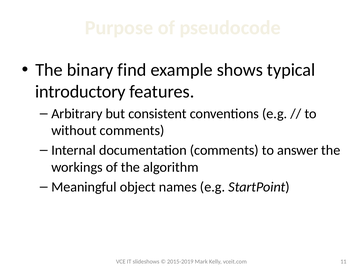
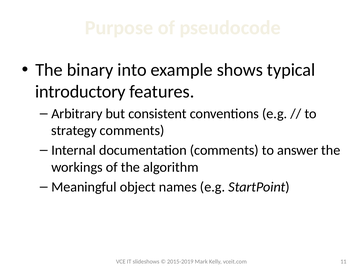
find: find -> into
without: without -> strategy
